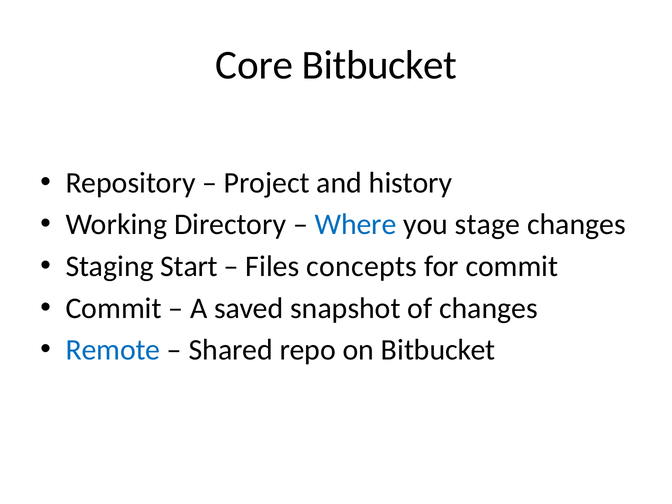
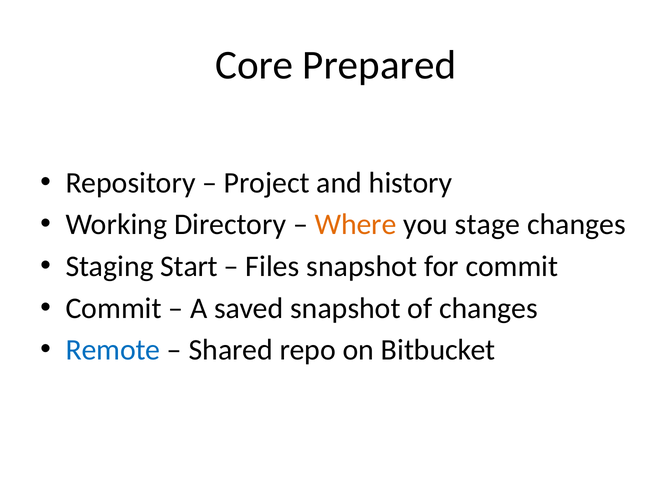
Core Bitbucket: Bitbucket -> Prepared
Where colour: blue -> orange
Files concepts: concepts -> snapshot
